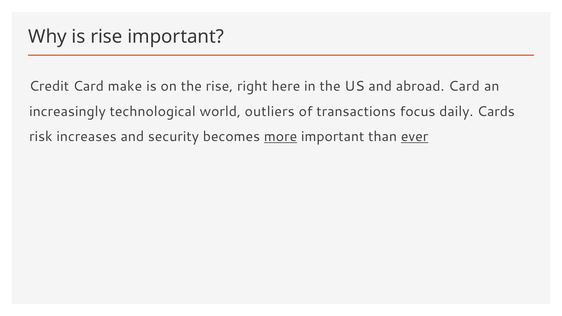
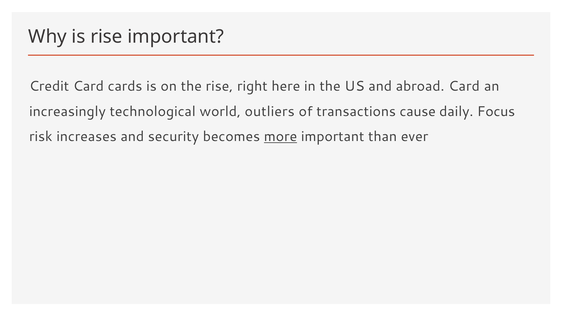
make: make -> cards
focus: focus -> cause
Cards: Cards -> Focus
ever underline: present -> none
